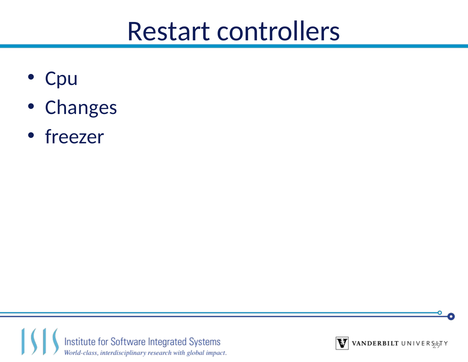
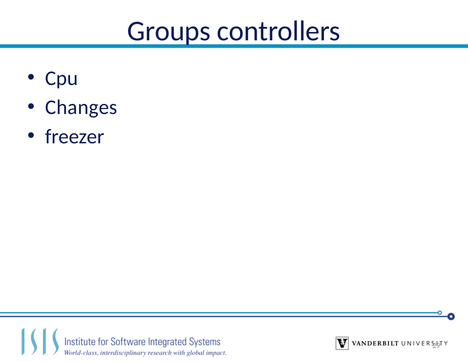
Restart: Restart -> Groups
